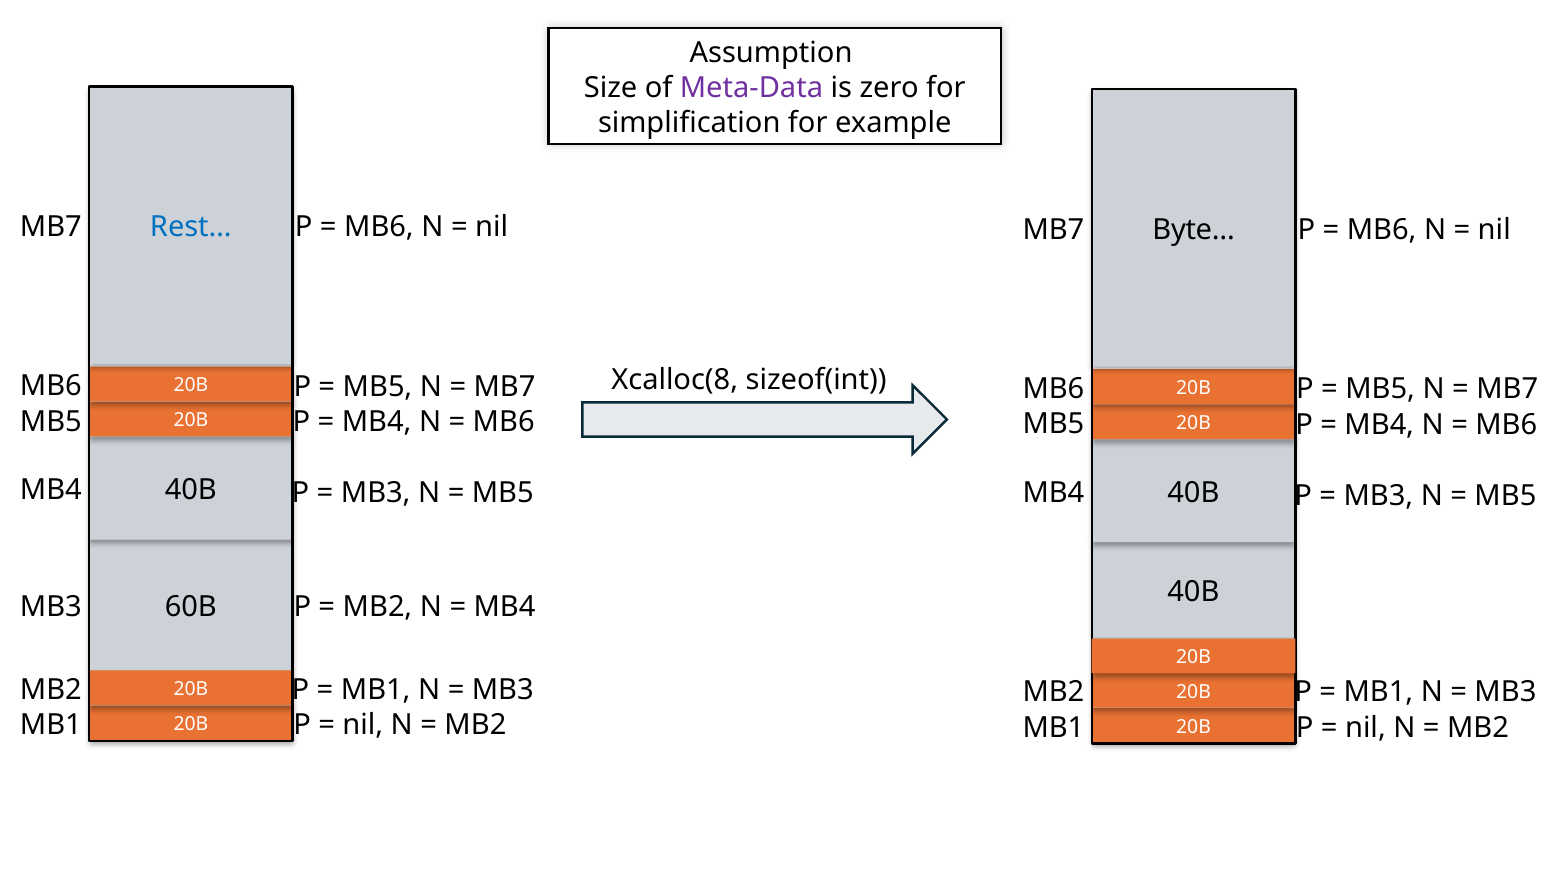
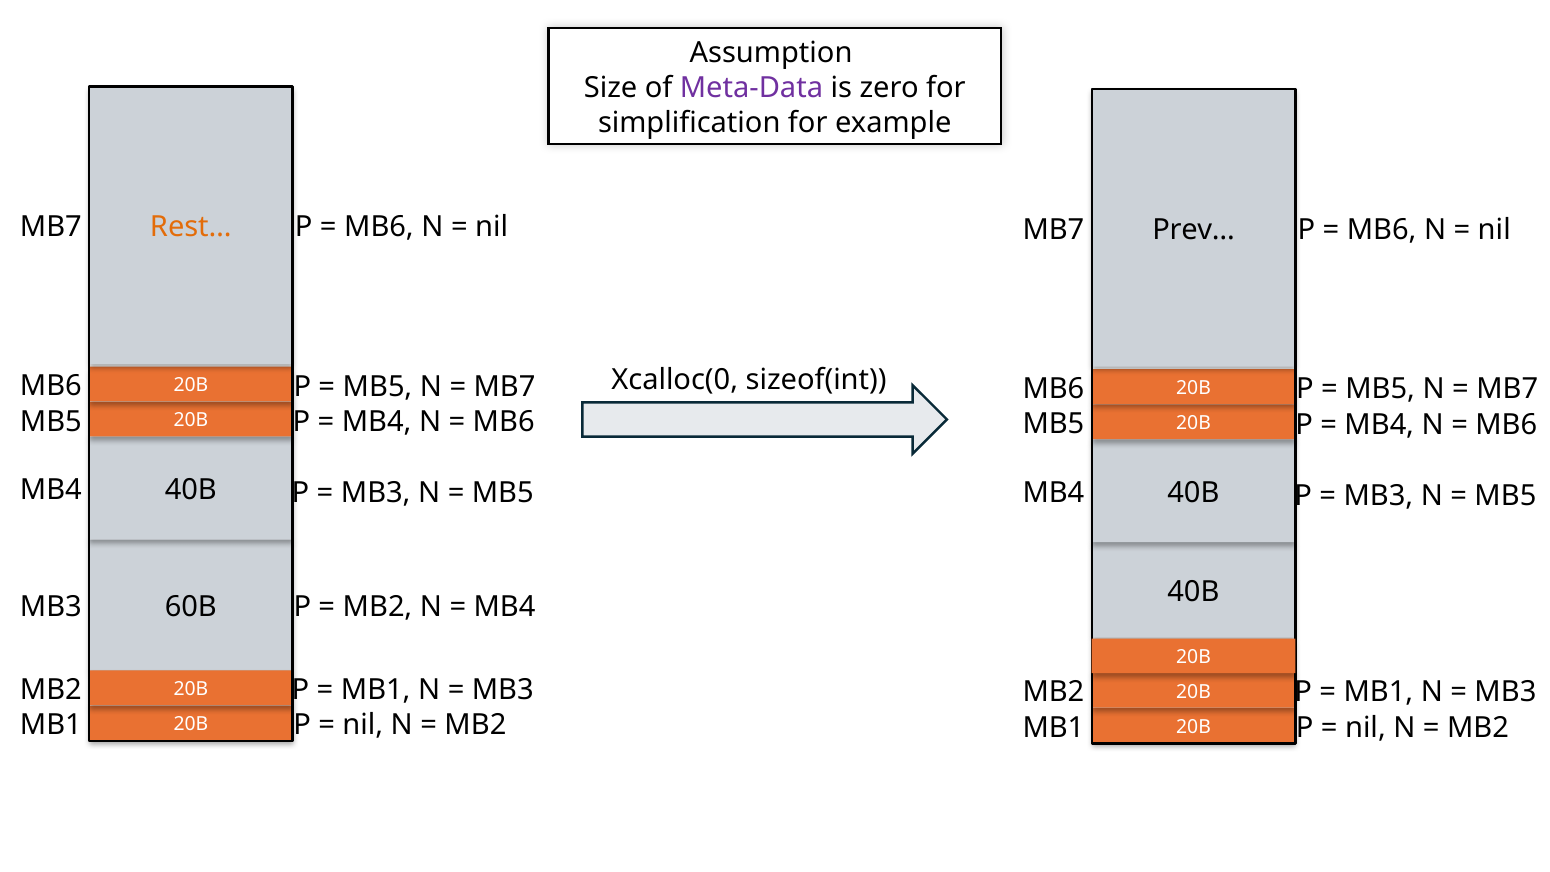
Rest… colour: blue -> orange
Byte…: Byte… -> Prev…
Xcalloc(8: Xcalloc(8 -> Xcalloc(0
